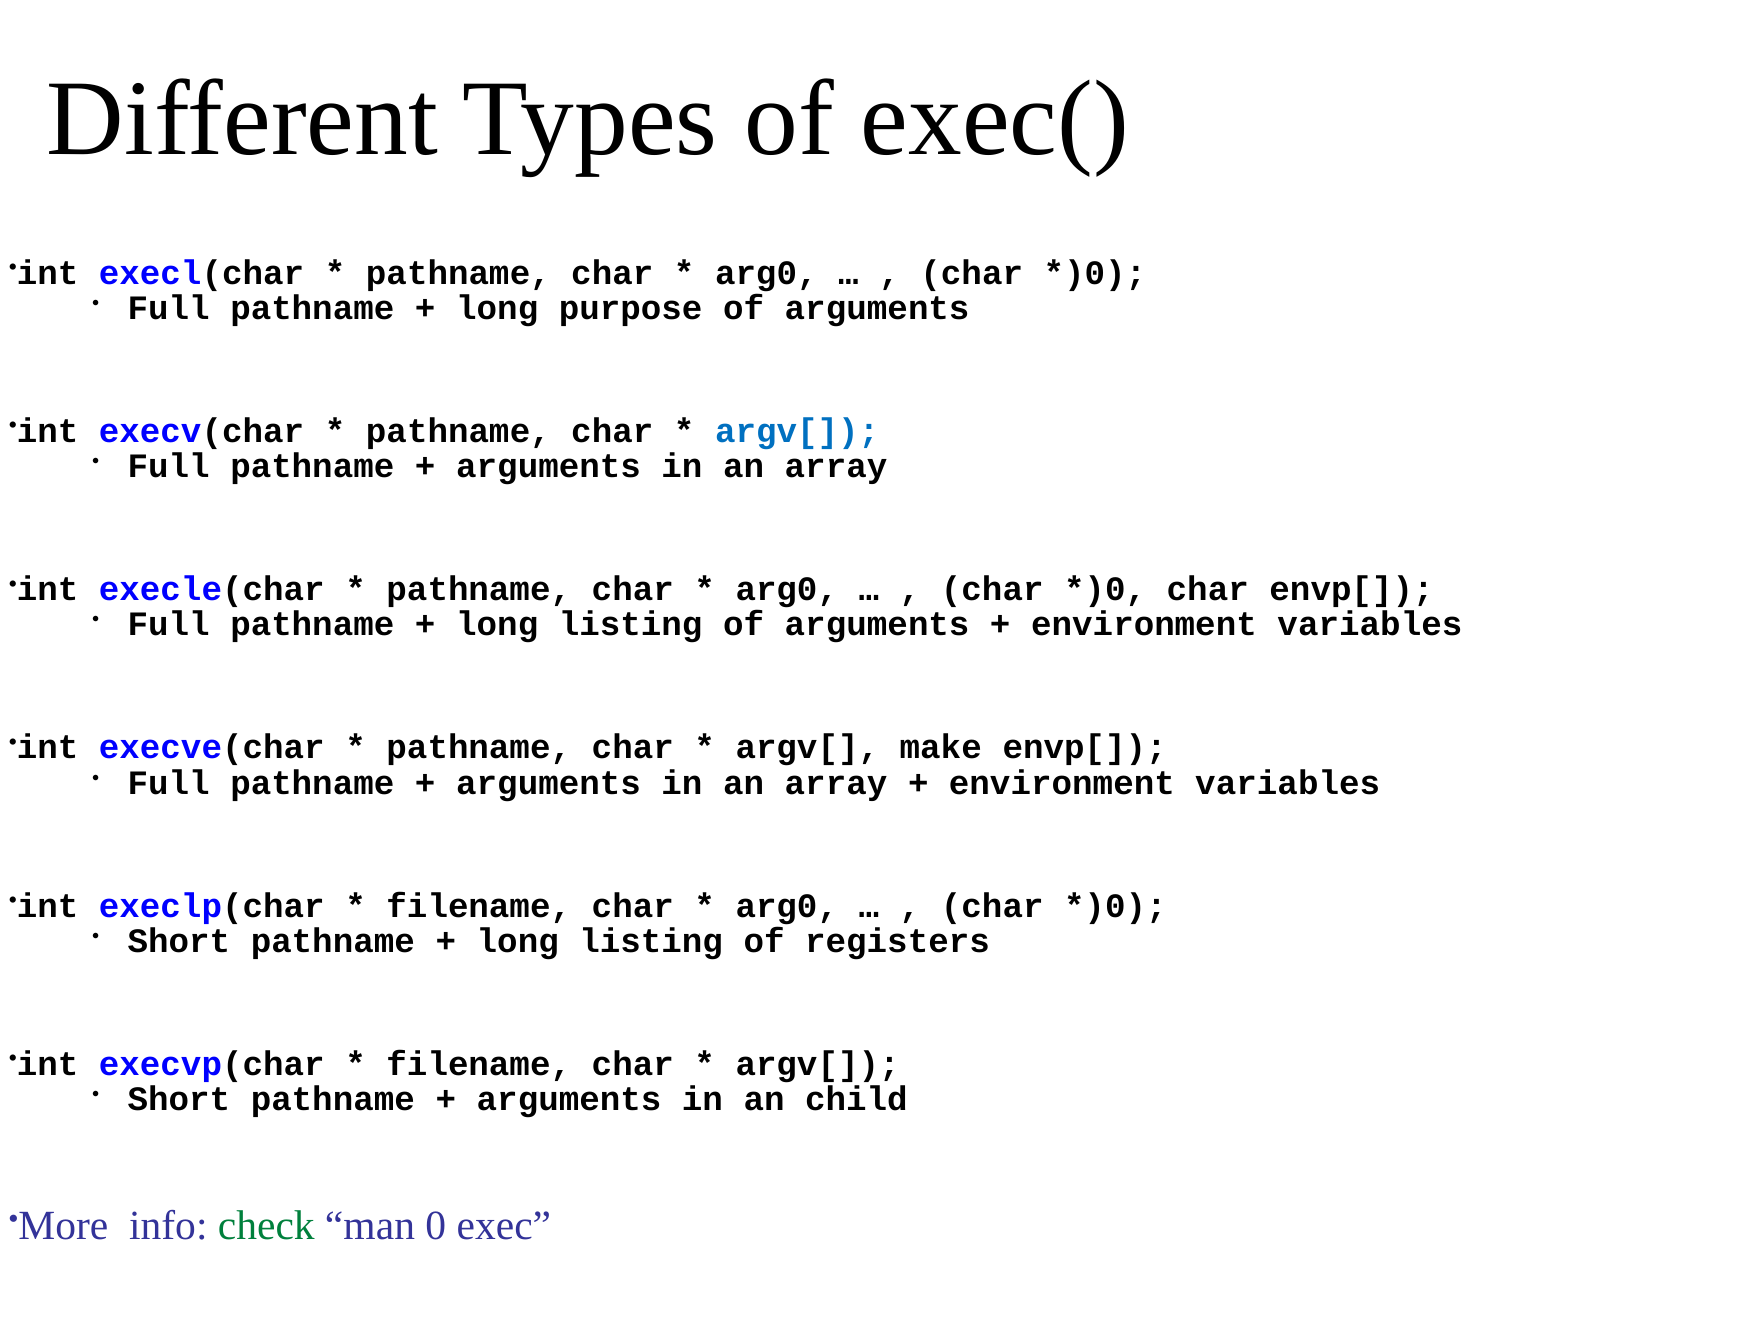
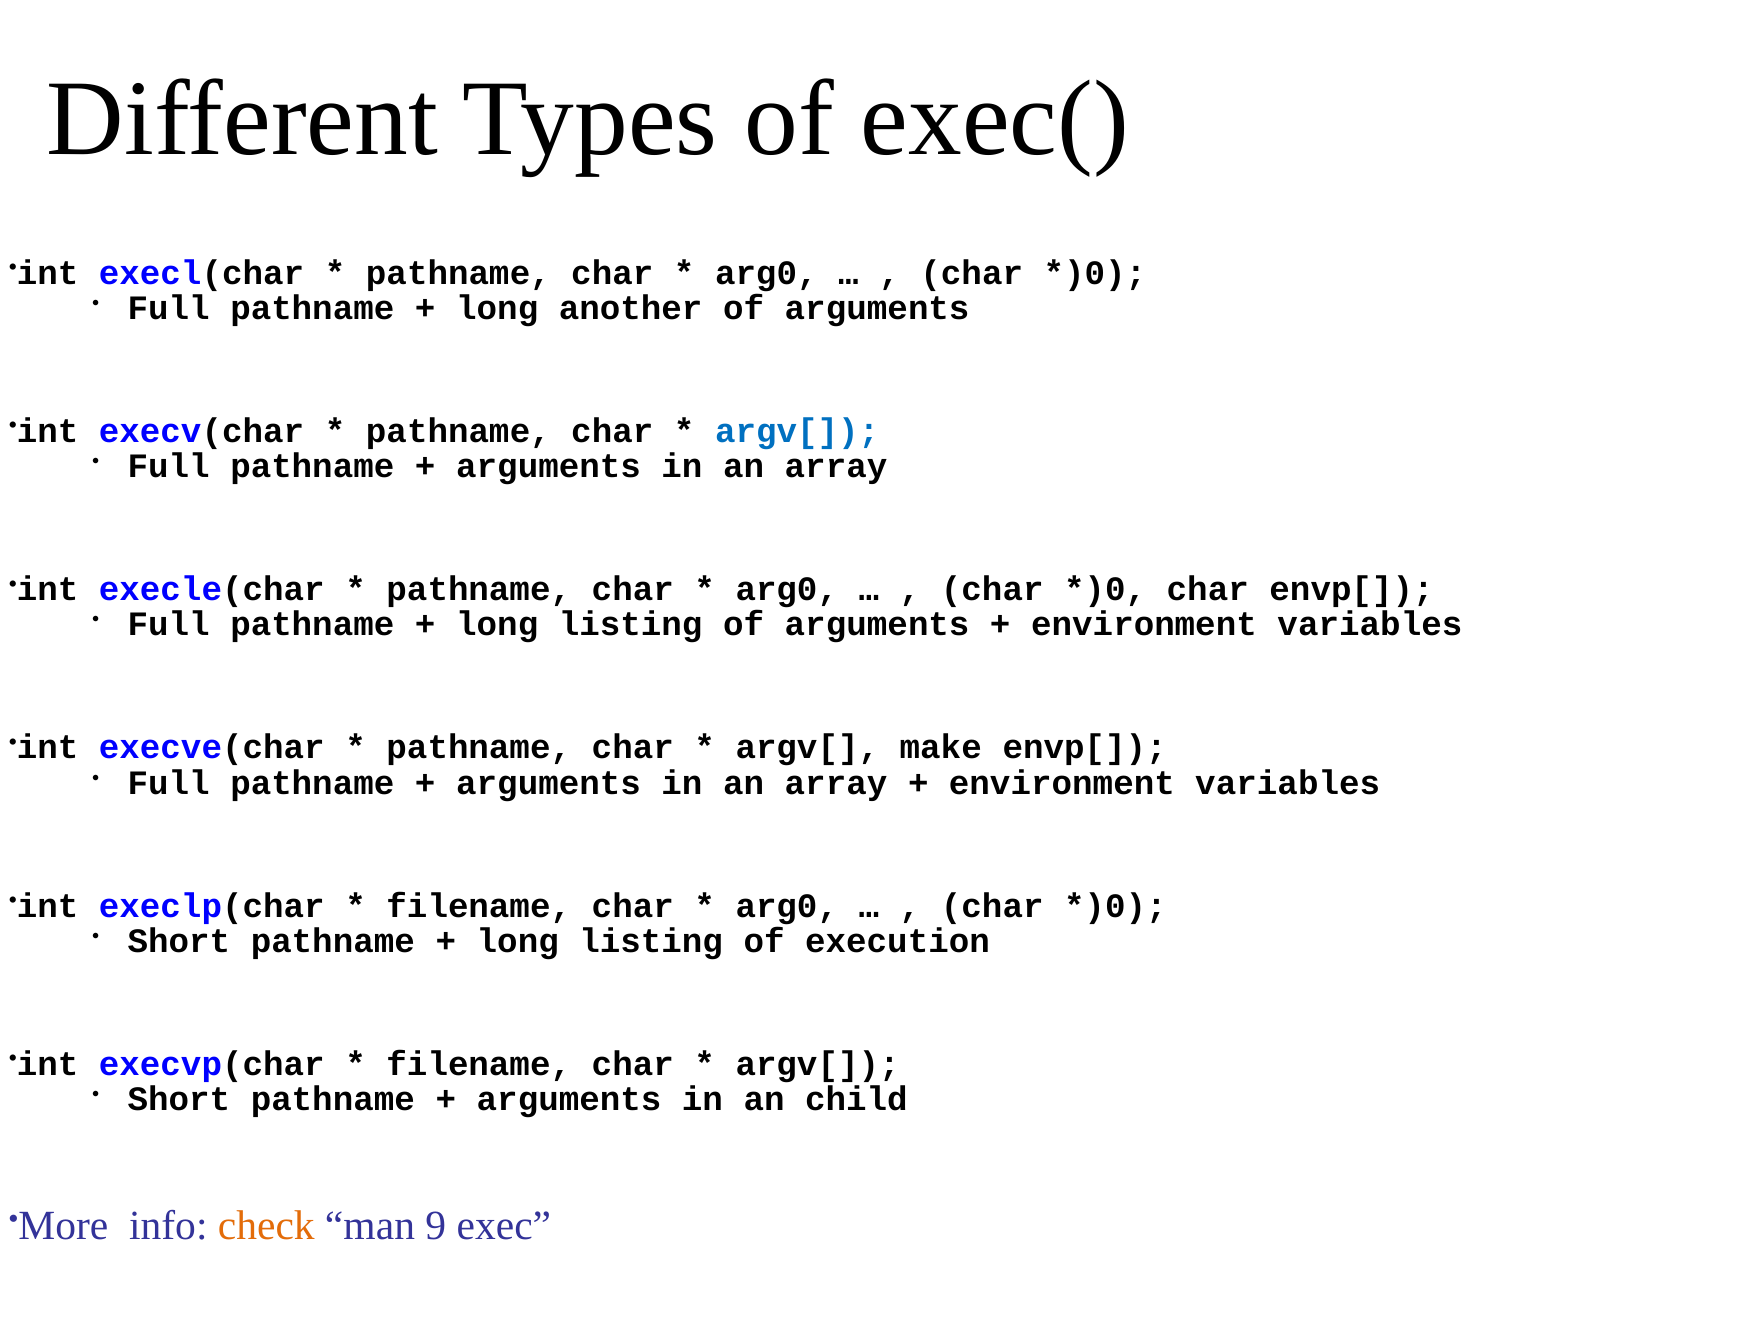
purpose: purpose -> another
registers: registers -> execution
check colour: green -> orange
0: 0 -> 9
